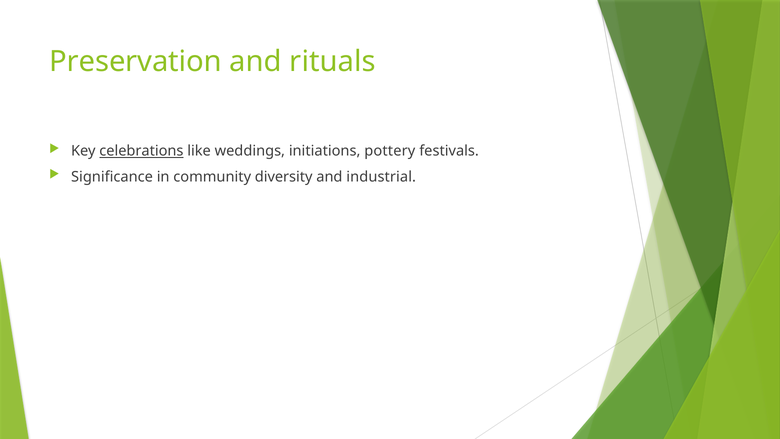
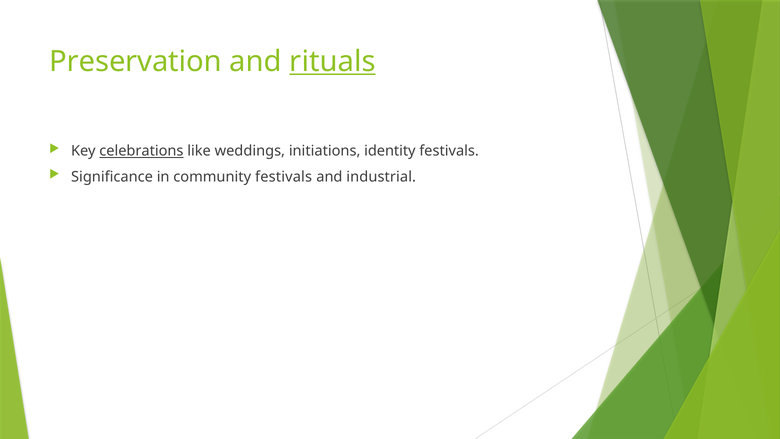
rituals underline: none -> present
pottery: pottery -> identity
community diversity: diversity -> festivals
